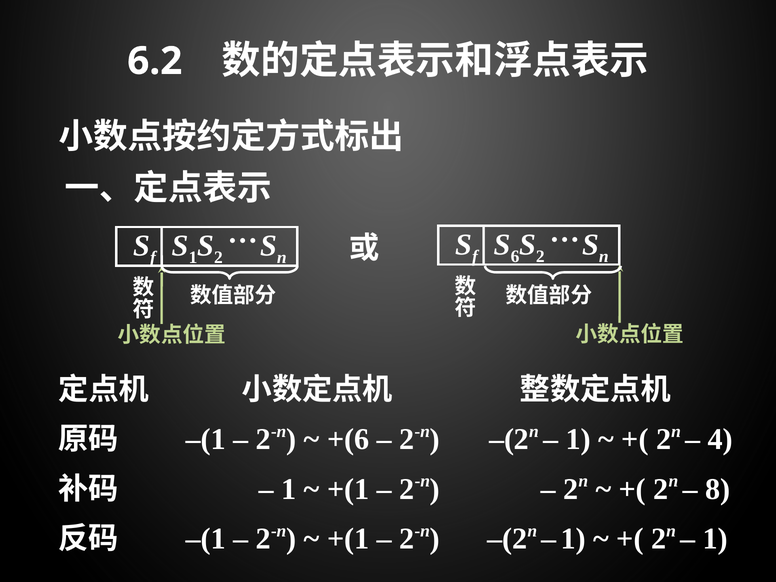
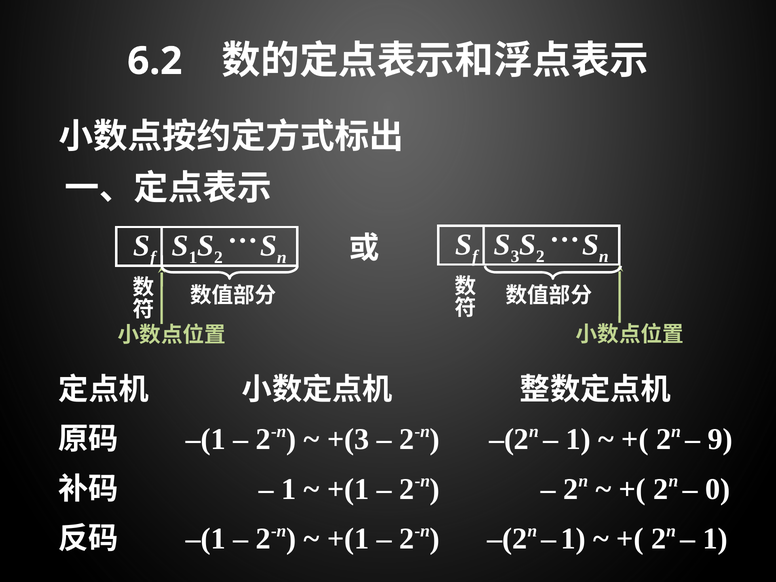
6: 6 -> 3
+(6: +(6 -> +(3
4: 4 -> 9
8: 8 -> 0
